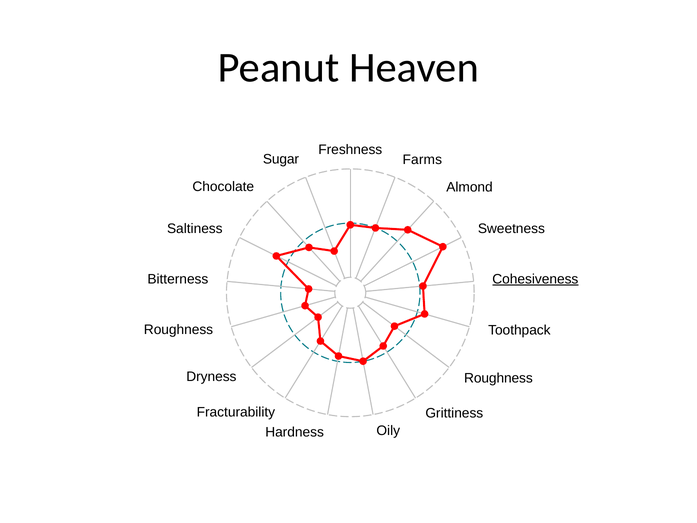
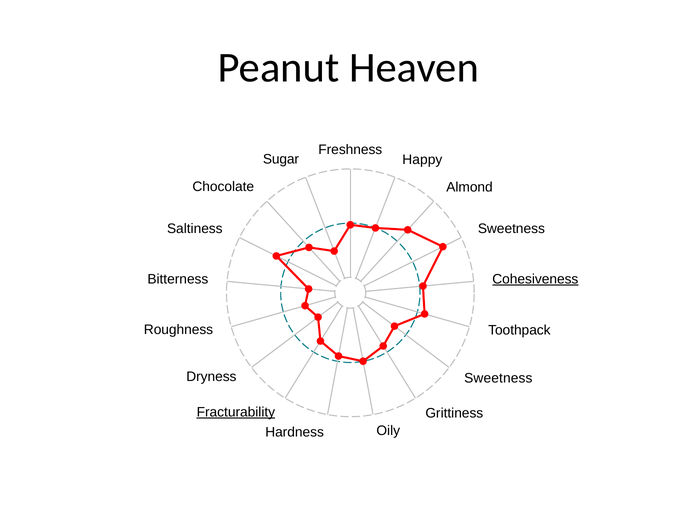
Farms: Farms -> Happy
Roughness at (498, 378): Roughness -> Sweetness
Fracturability underline: none -> present
